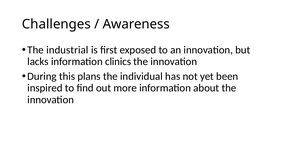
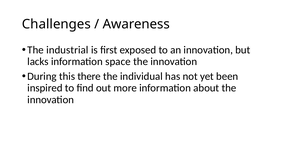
clinics: clinics -> space
plans: plans -> there
